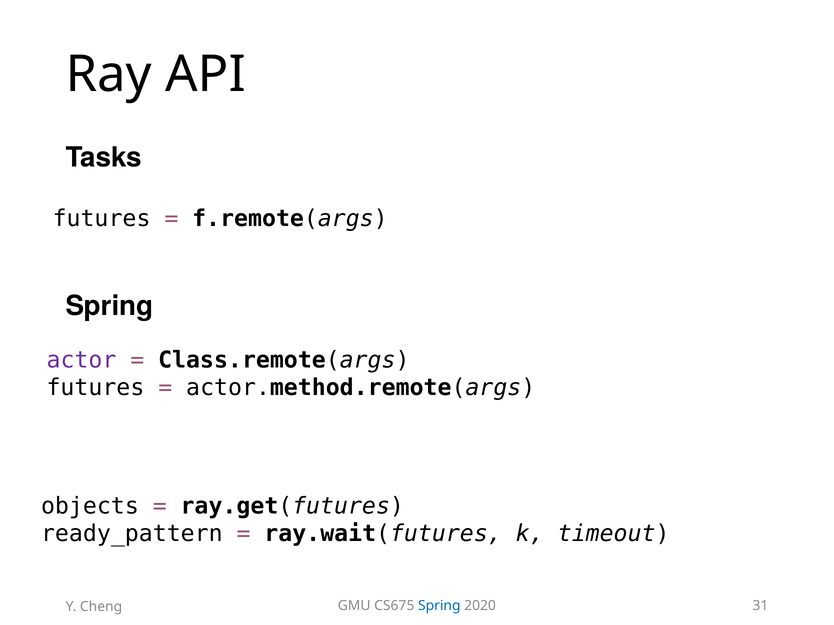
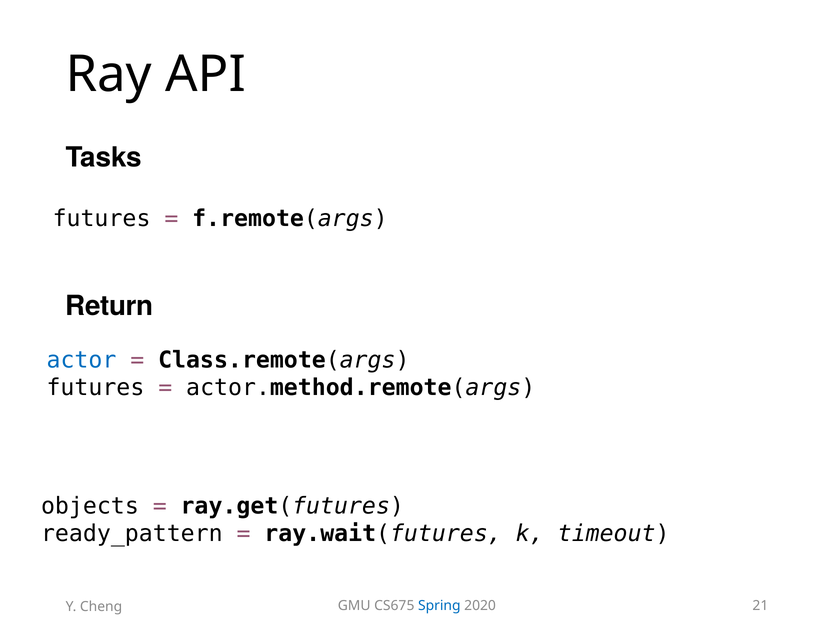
Spring at (109, 306): Spring -> Return
actor colour: purple -> blue
31: 31 -> 21
